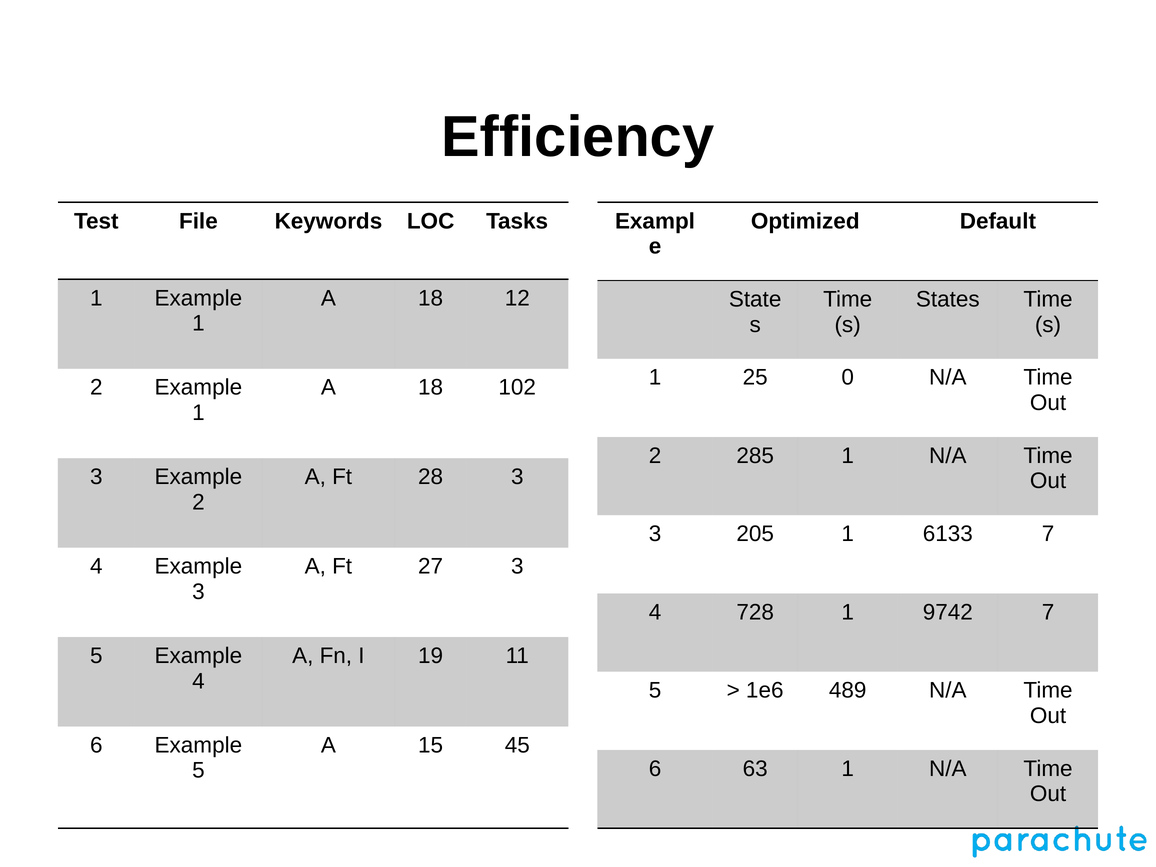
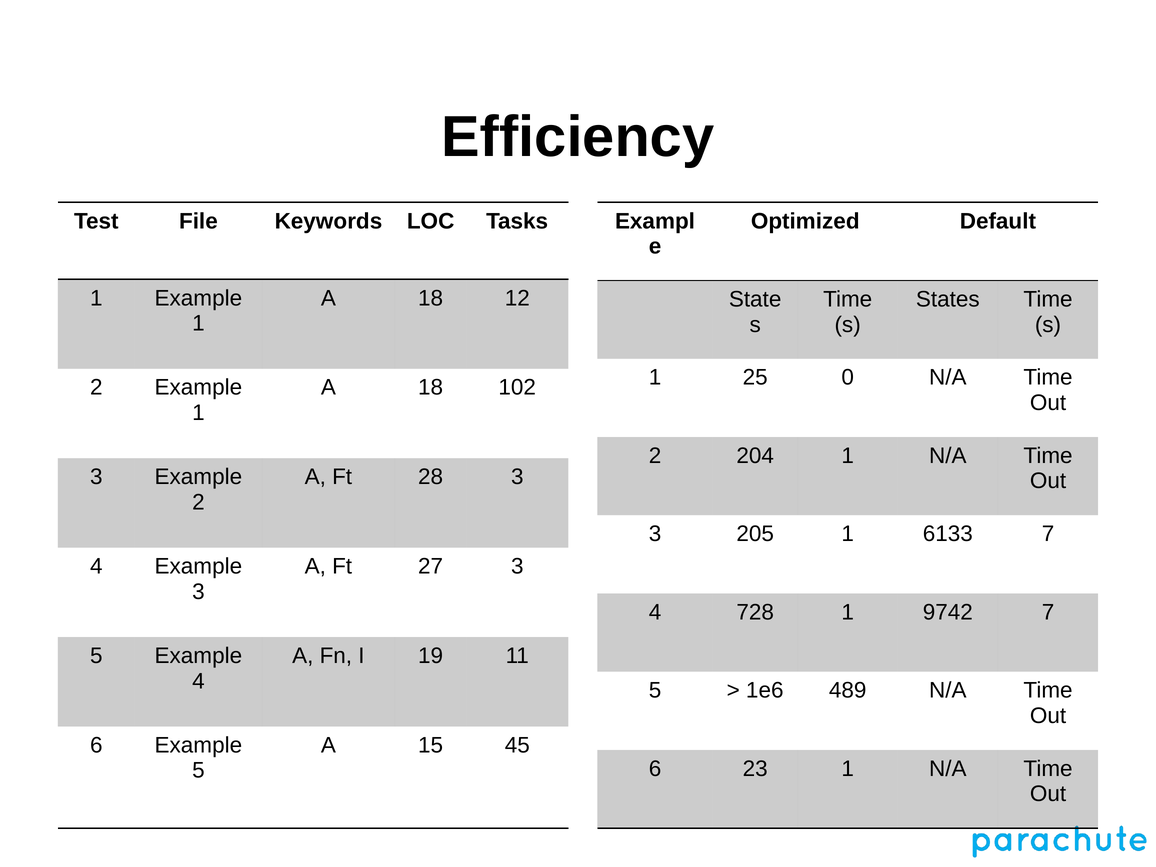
285: 285 -> 204
63: 63 -> 23
